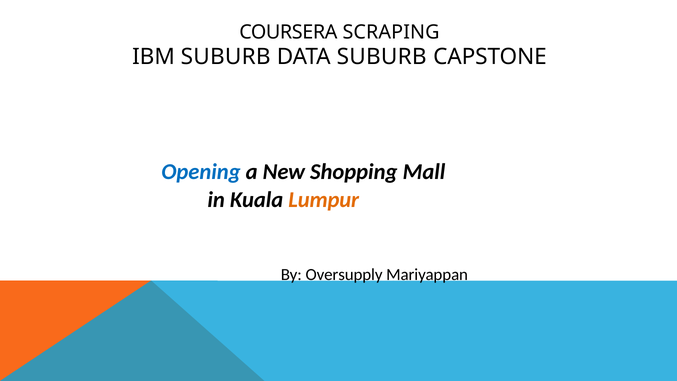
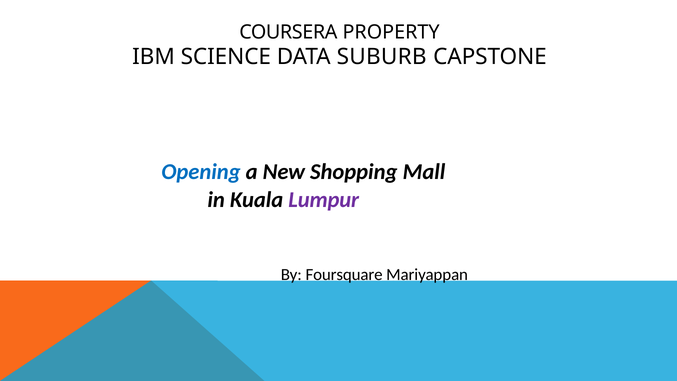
SCRAPING: SCRAPING -> PROPERTY
IBM SUBURB: SUBURB -> SCIENCE
Lumpur colour: orange -> purple
Oversupply: Oversupply -> Foursquare
